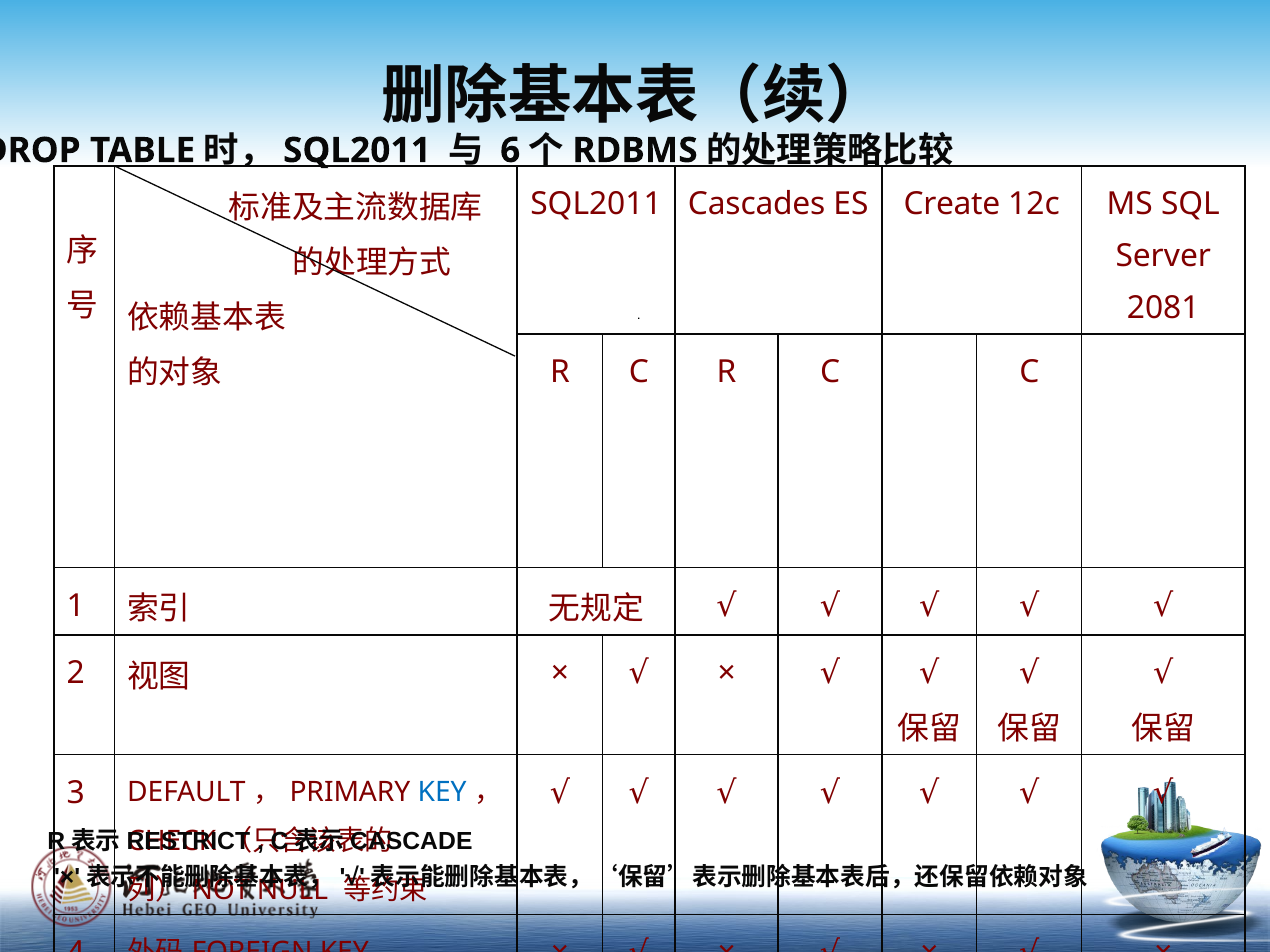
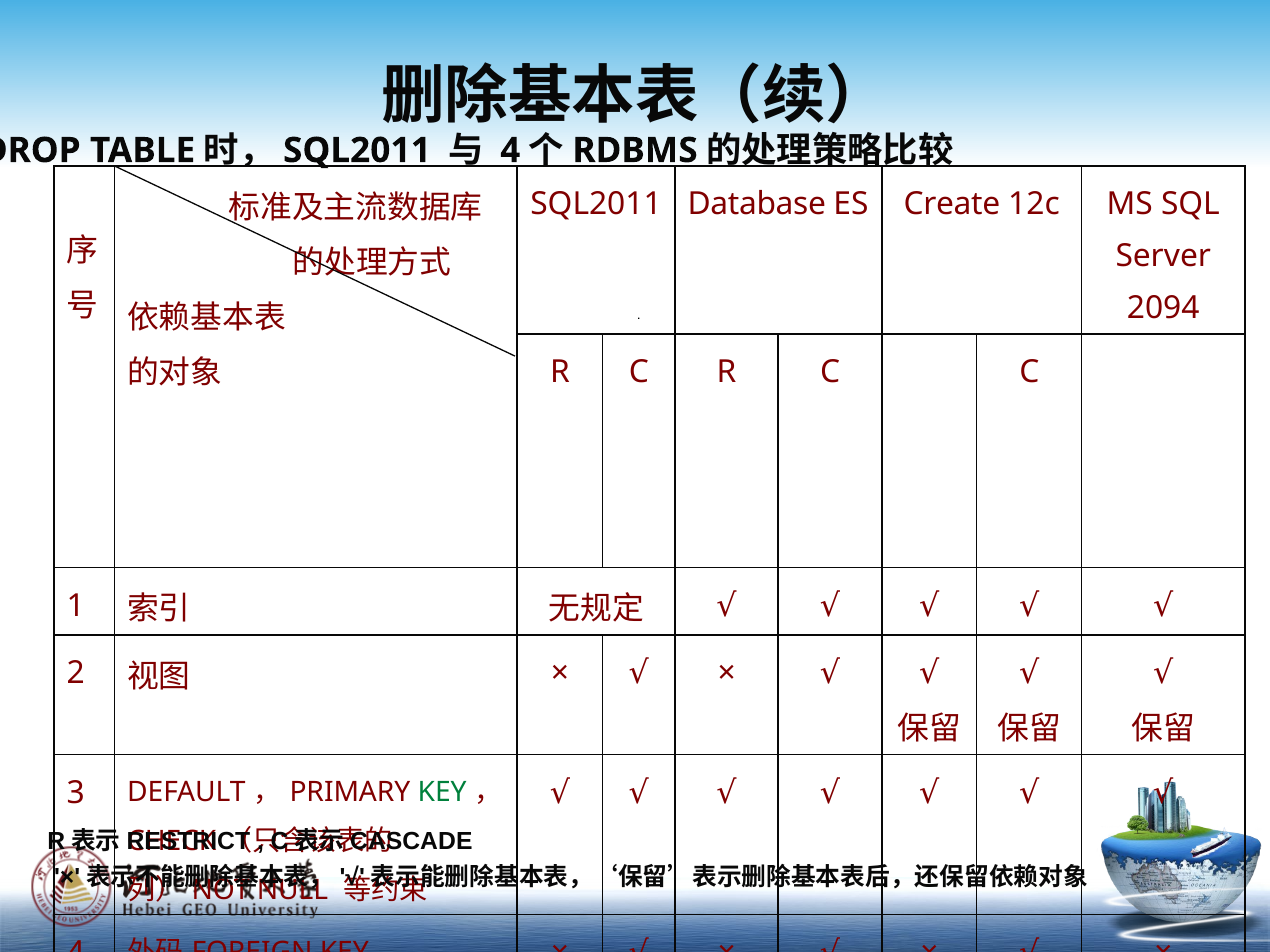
6 at (510, 151): 6 -> 4
Cascades: Cascades -> Database
2081: 2081 -> 2094
KEY at (442, 793) colour: blue -> green
